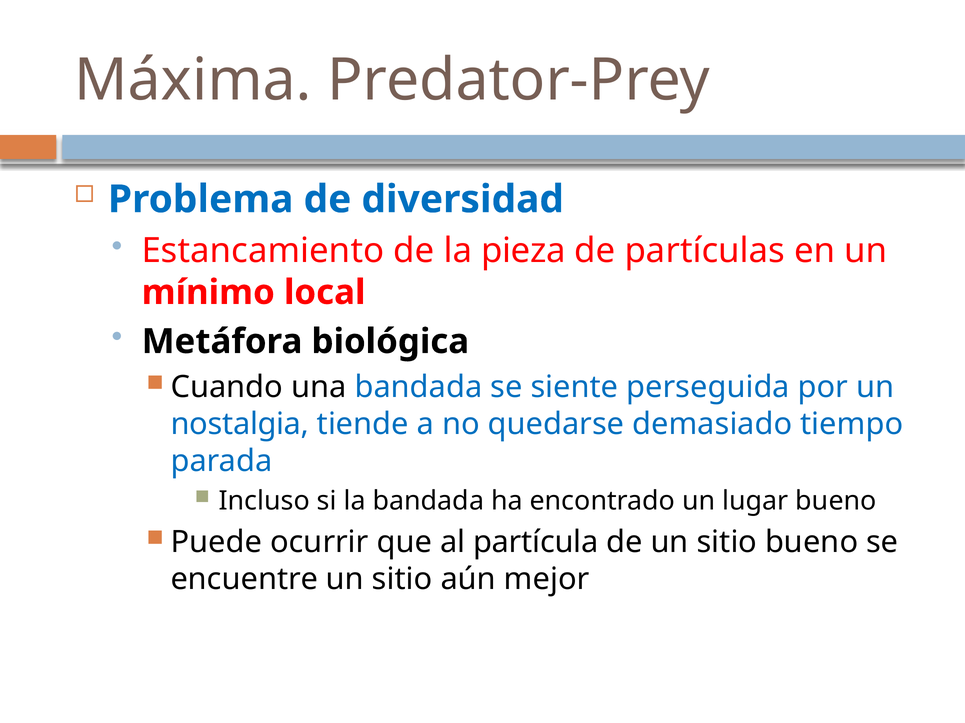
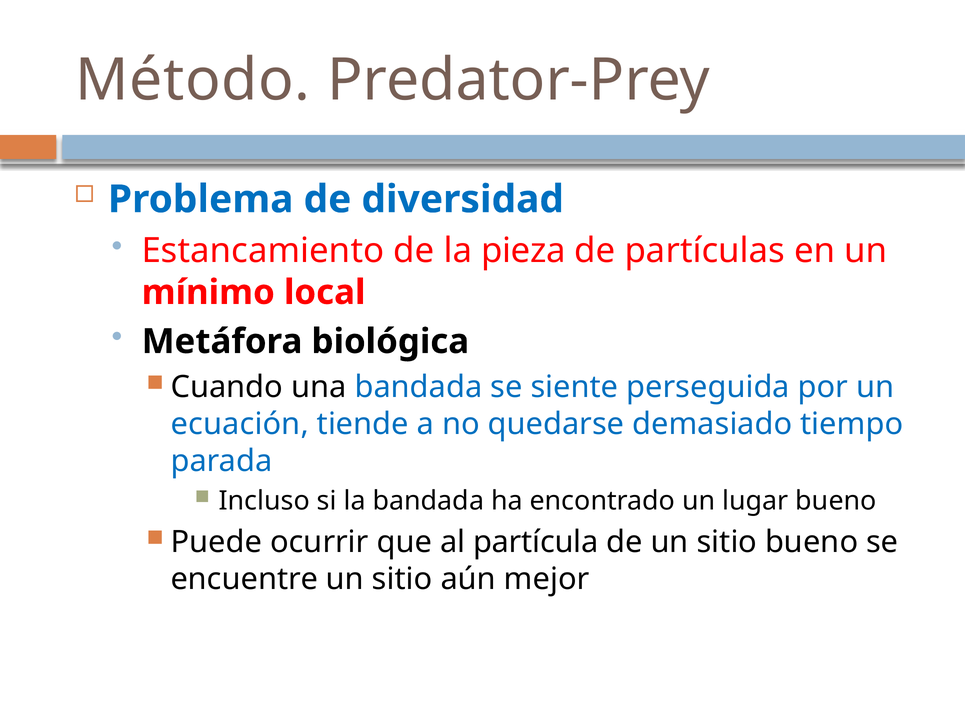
Máxima: Máxima -> Método
nostalgia: nostalgia -> ecuación
